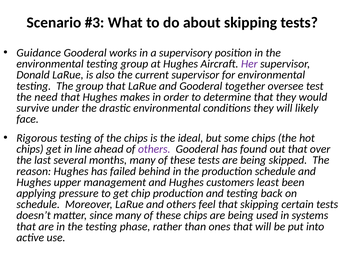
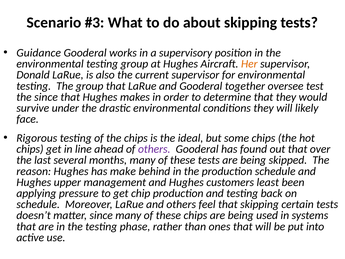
Her colour: purple -> orange
the need: need -> since
failed: failed -> make
